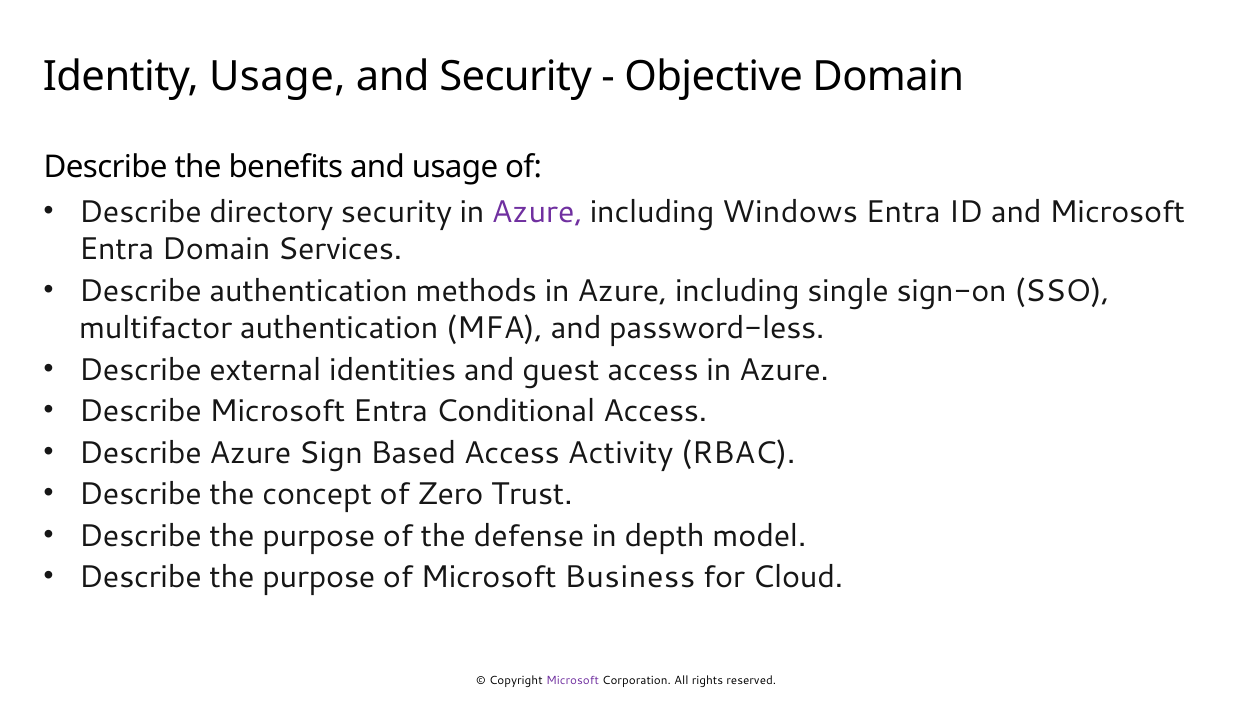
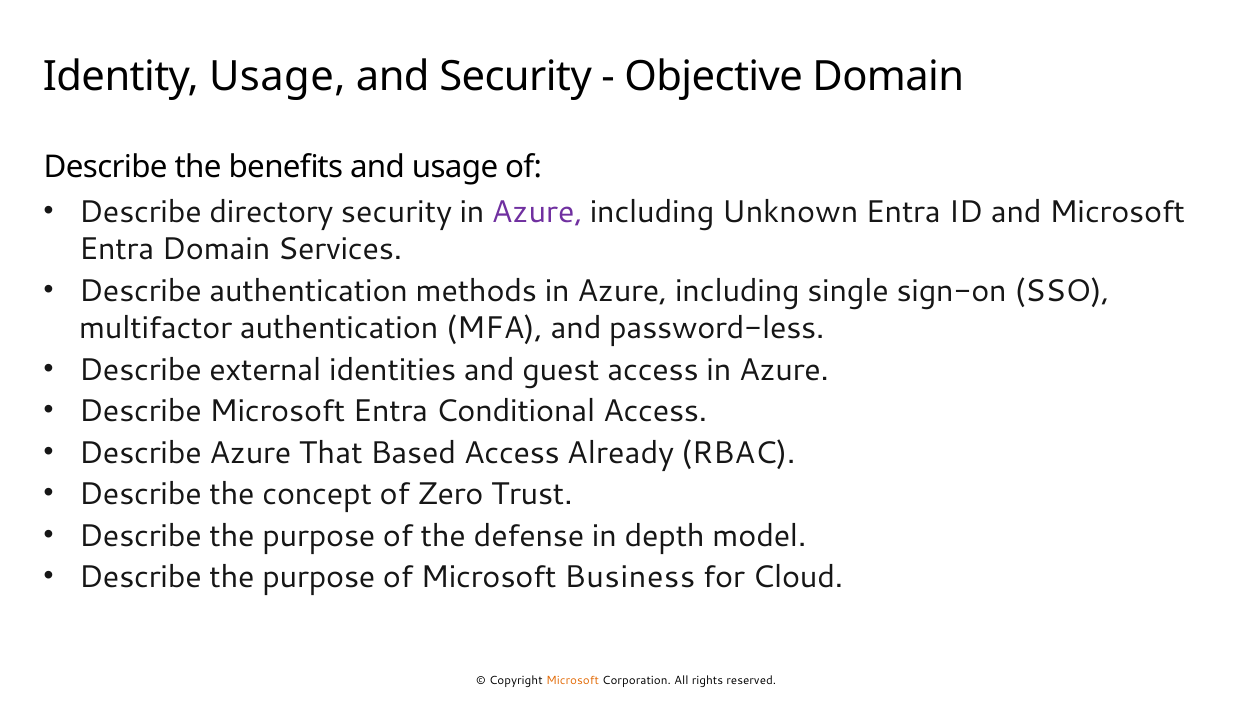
Windows: Windows -> Unknown
Sign: Sign -> That
Activity: Activity -> Already
Microsoft at (573, 681) colour: purple -> orange
